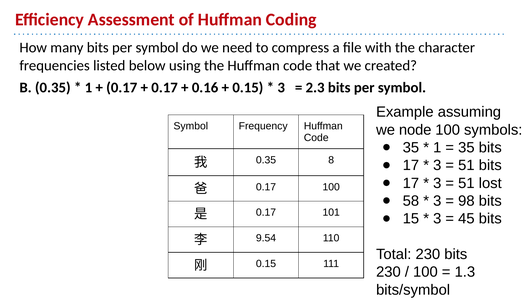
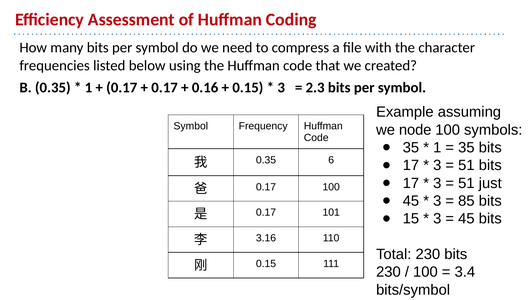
8: 8 -> 6
lost: lost -> just
58 at (411, 200): 58 -> 45
98: 98 -> 85
9.54: 9.54 -> 3.16
1.3: 1.3 -> 3.4
